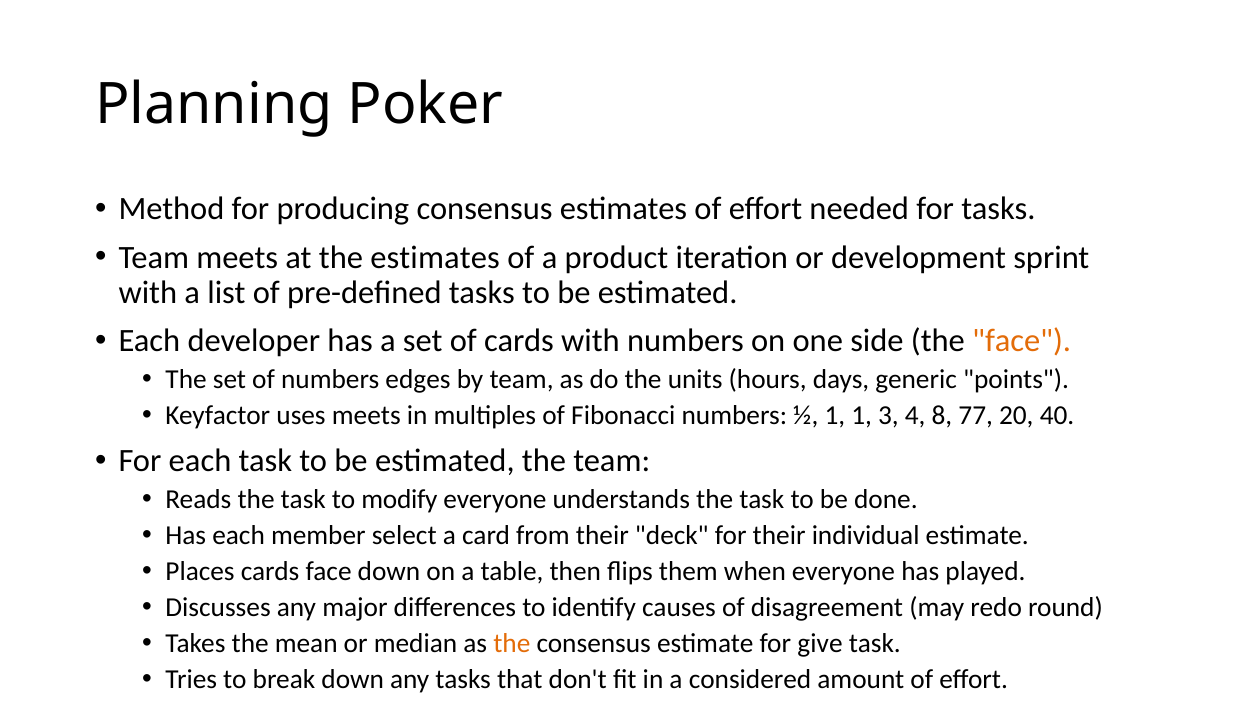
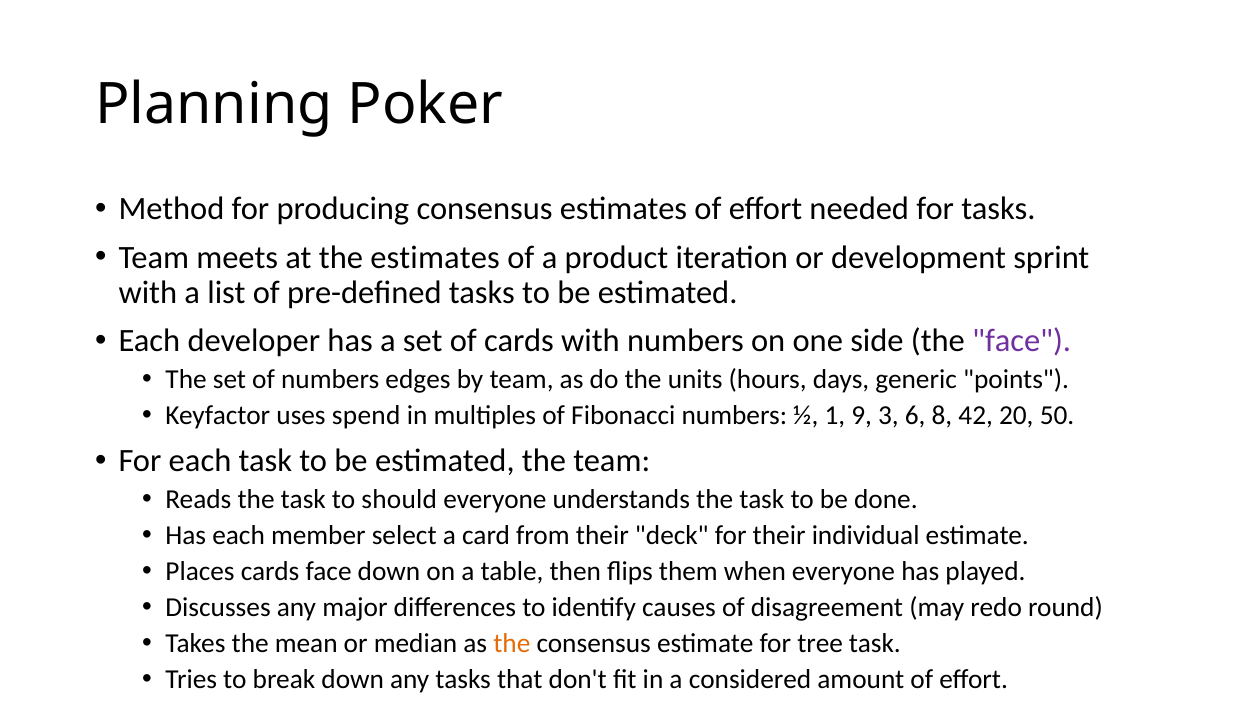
face at (1022, 340) colour: orange -> purple
uses meets: meets -> spend
1 1: 1 -> 9
4: 4 -> 6
77: 77 -> 42
40: 40 -> 50
modify: modify -> should
give: give -> tree
